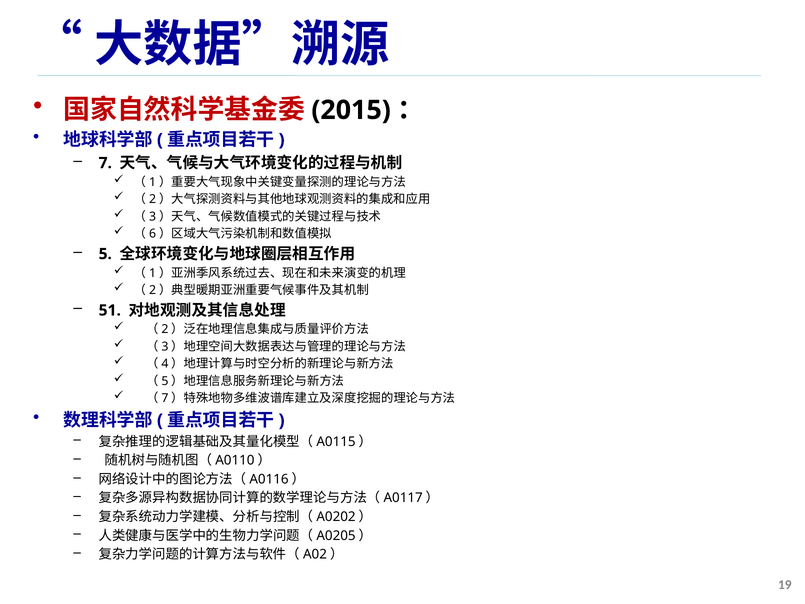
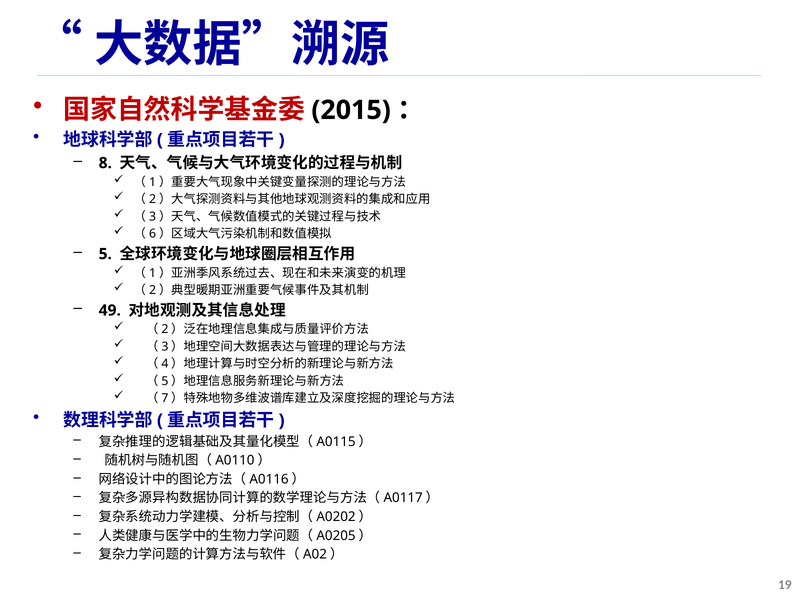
7: 7 -> 8
51: 51 -> 49
